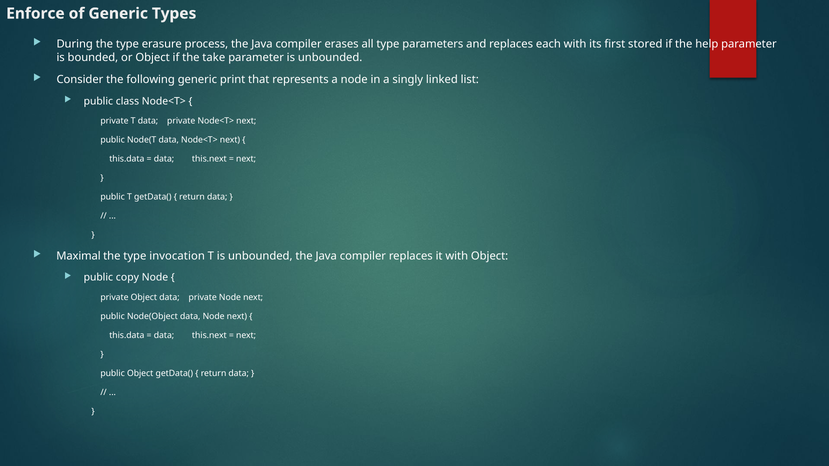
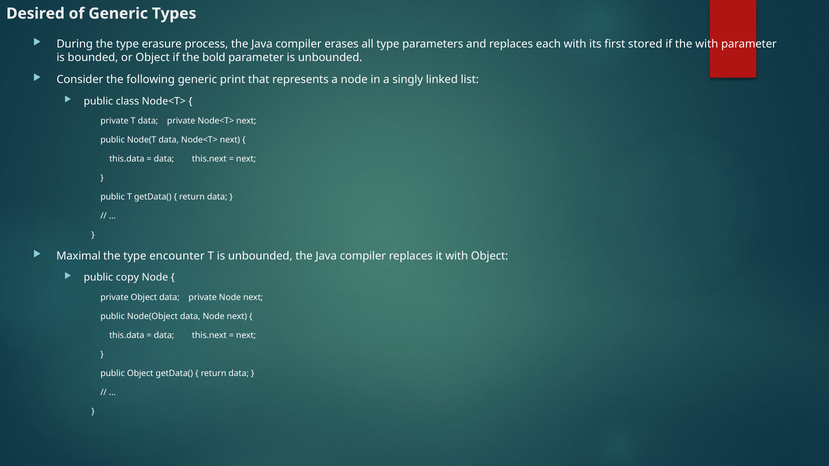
Enforce: Enforce -> Desired
the help: help -> with
take: take -> bold
invocation: invocation -> encounter
